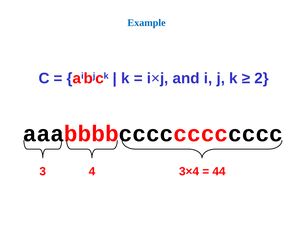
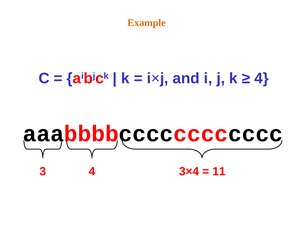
Example colour: blue -> orange
2 at (262, 78): 2 -> 4
44: 44 -> 11
